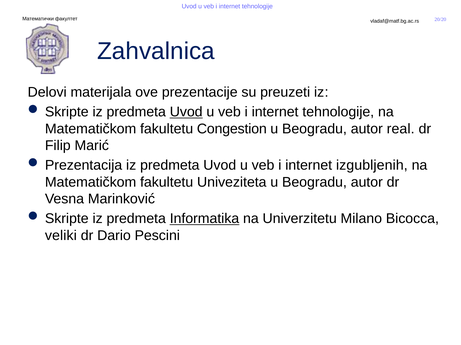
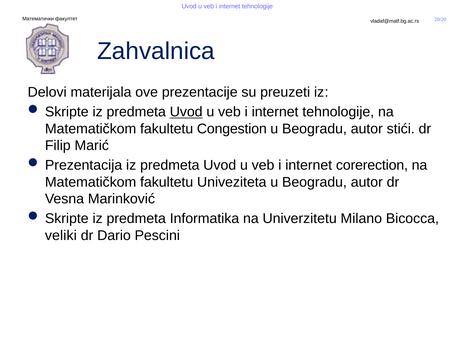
real: real -> stići
izgubljenih: izgubljenih -> corerection
Informatika underline: present -> none
